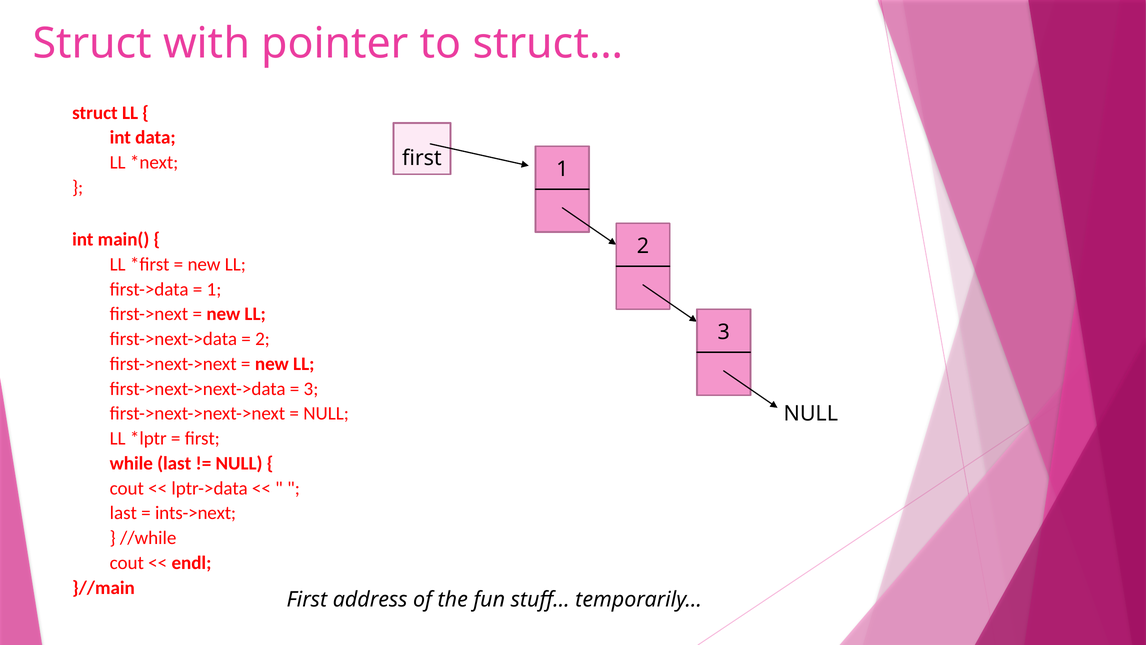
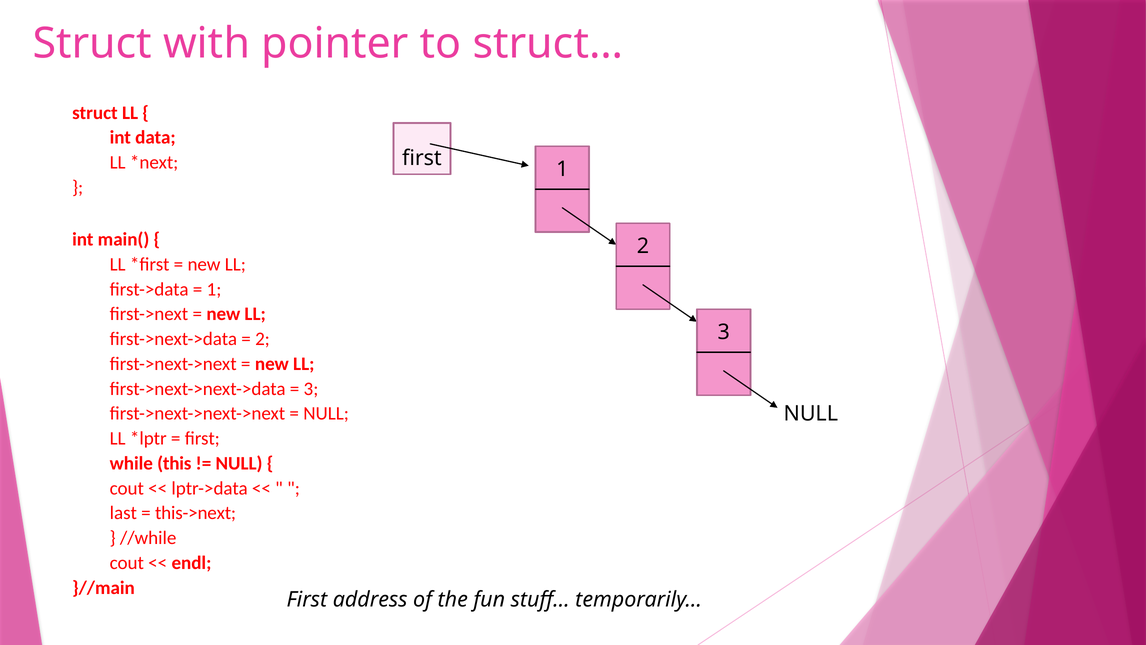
while last: last -> this
ints->next: ints->next -> this->next
